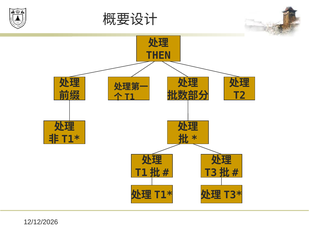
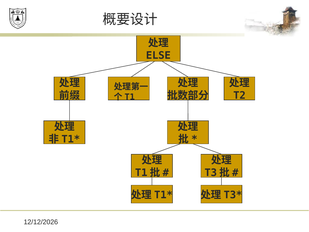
THEN: THEN -> ELSE
